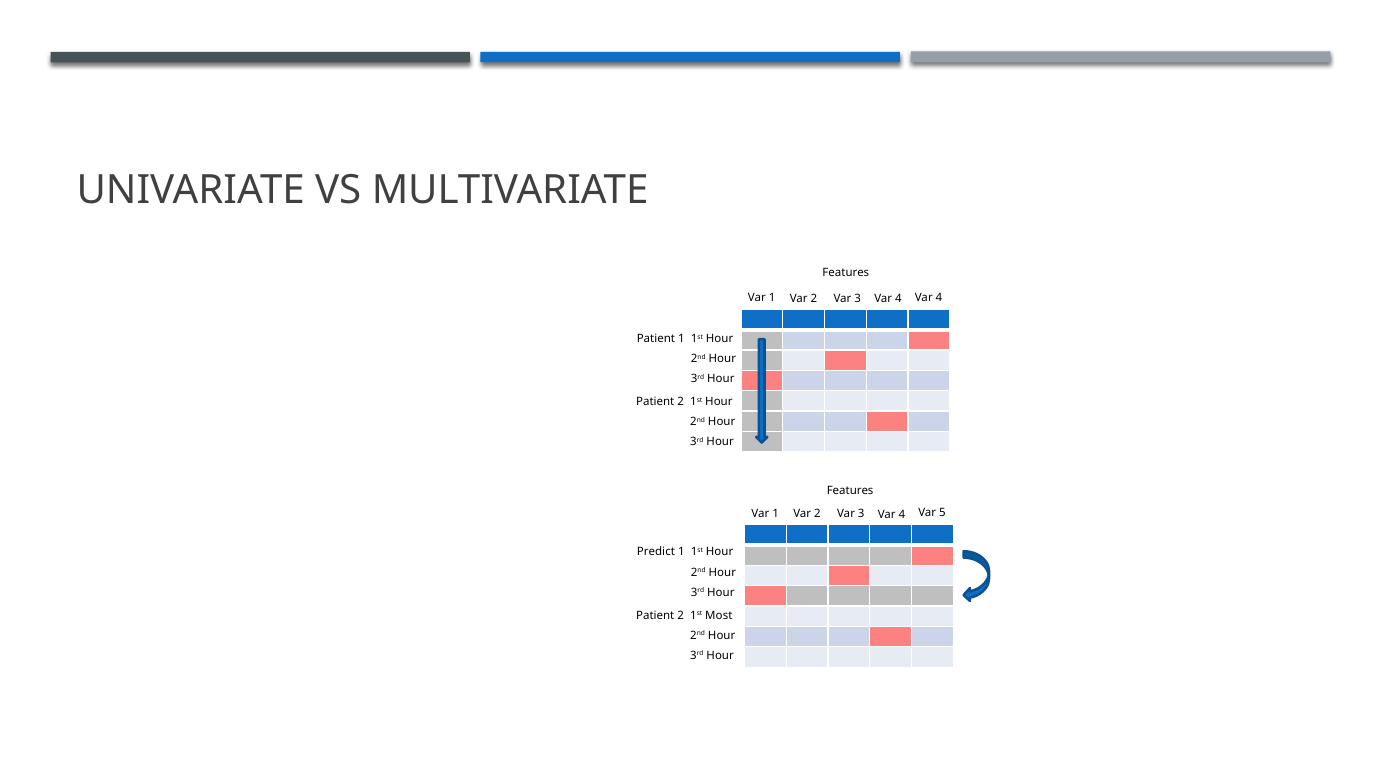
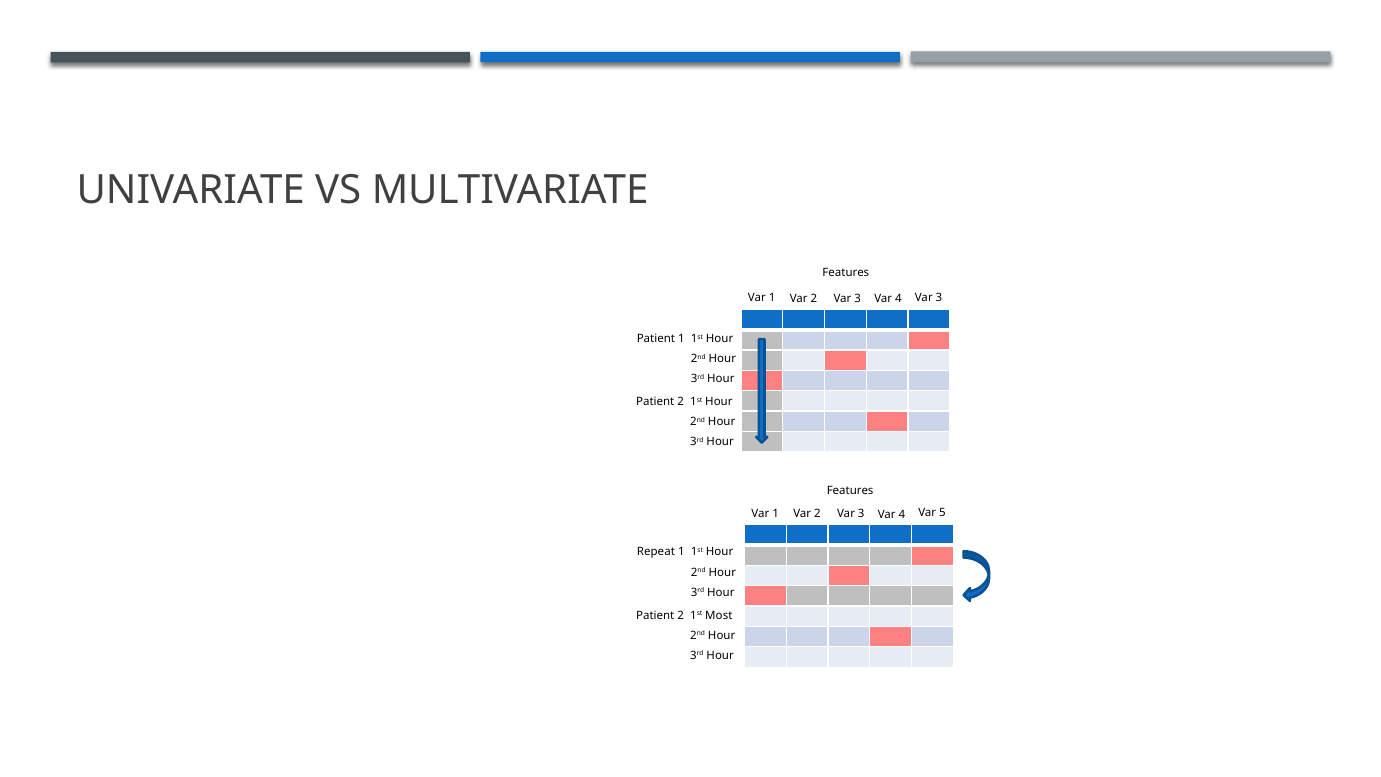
4 Var 4: 4 -> 3
Predict: Predict -> Repeat
